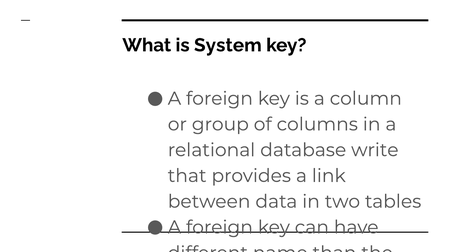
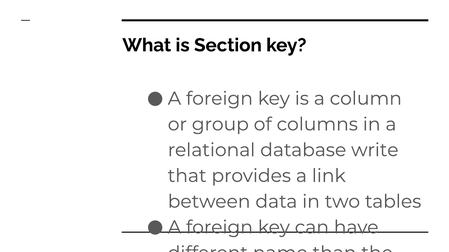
System: System -> Section
